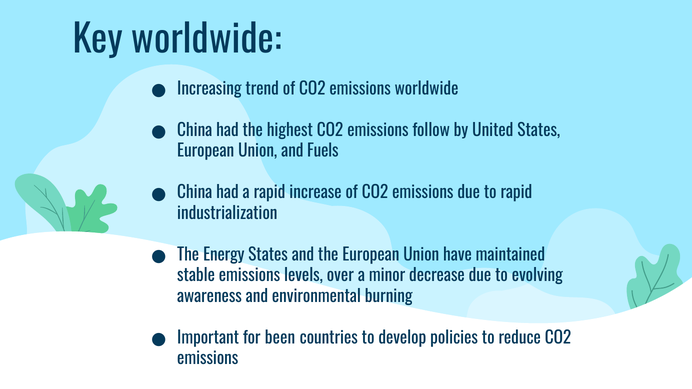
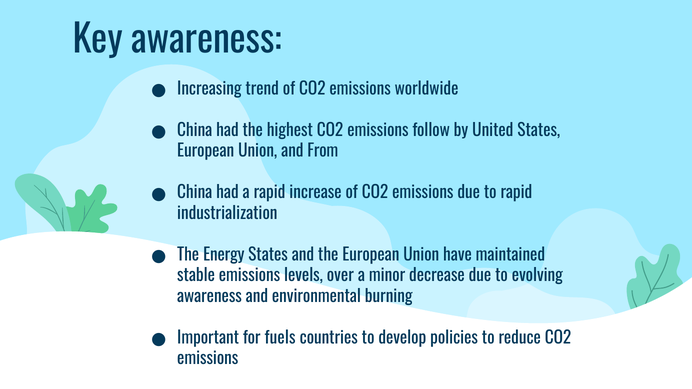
Key worldwide: worldwide -> awareness
Fuels: Fuels -> From
been: been -> fuels
